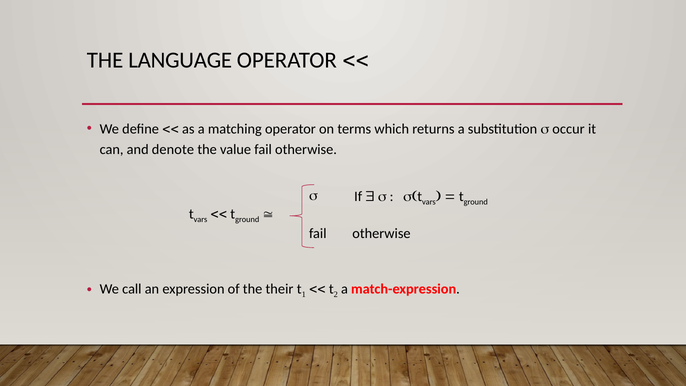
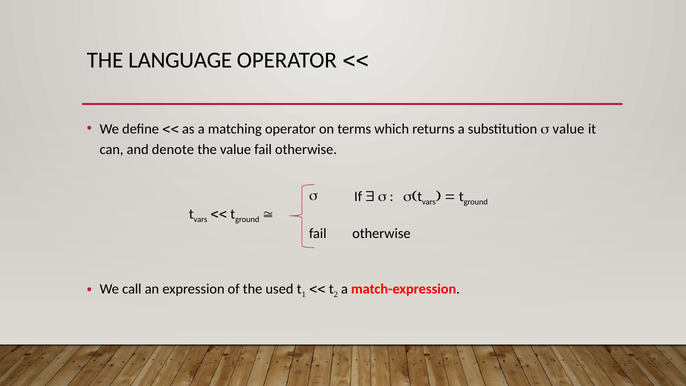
occur at (569, 129): occur -> value
their: their -> used
